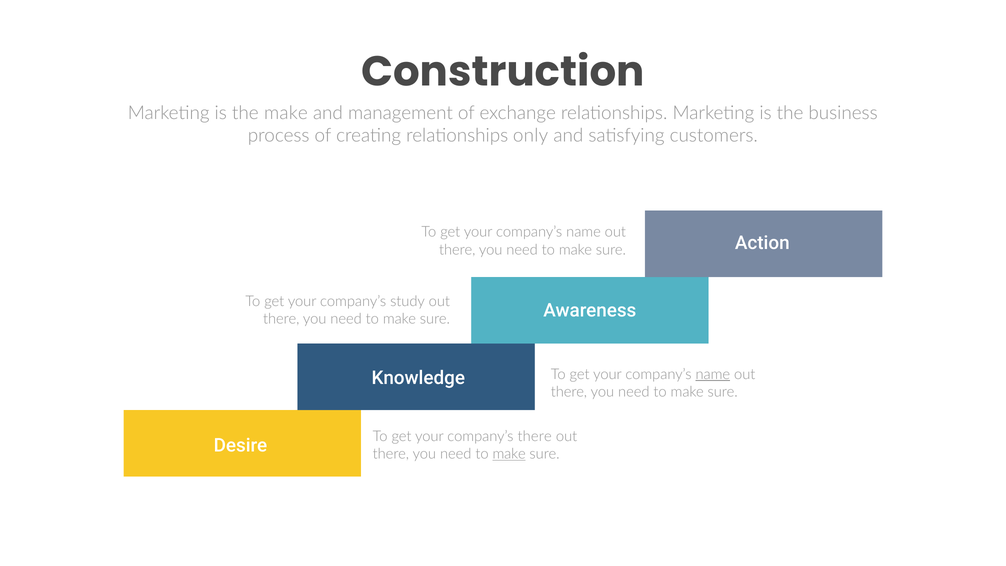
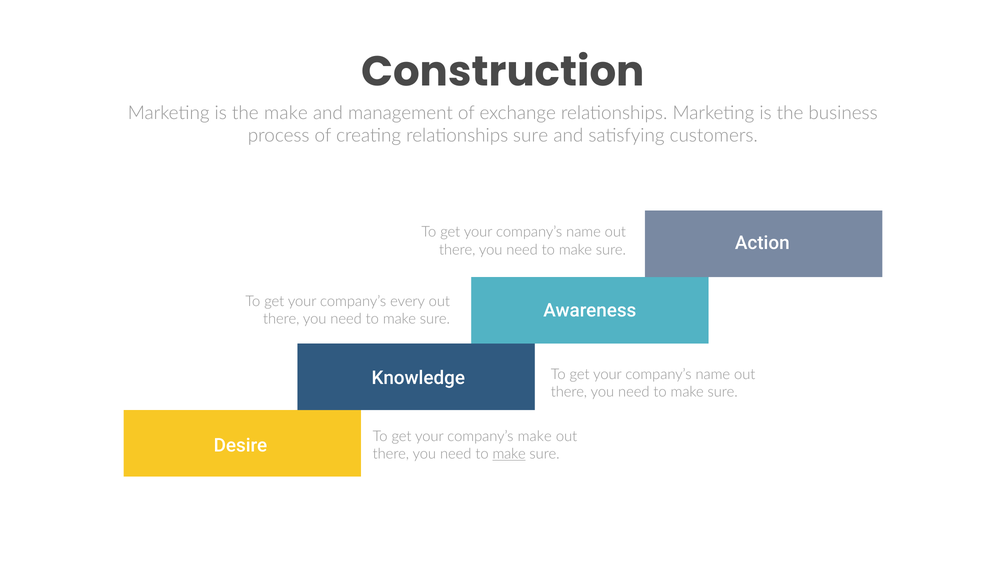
relationships only: only -> sure
study: study -> every
name at (713, 374) underline: present -> none
company’s there: there -> make
